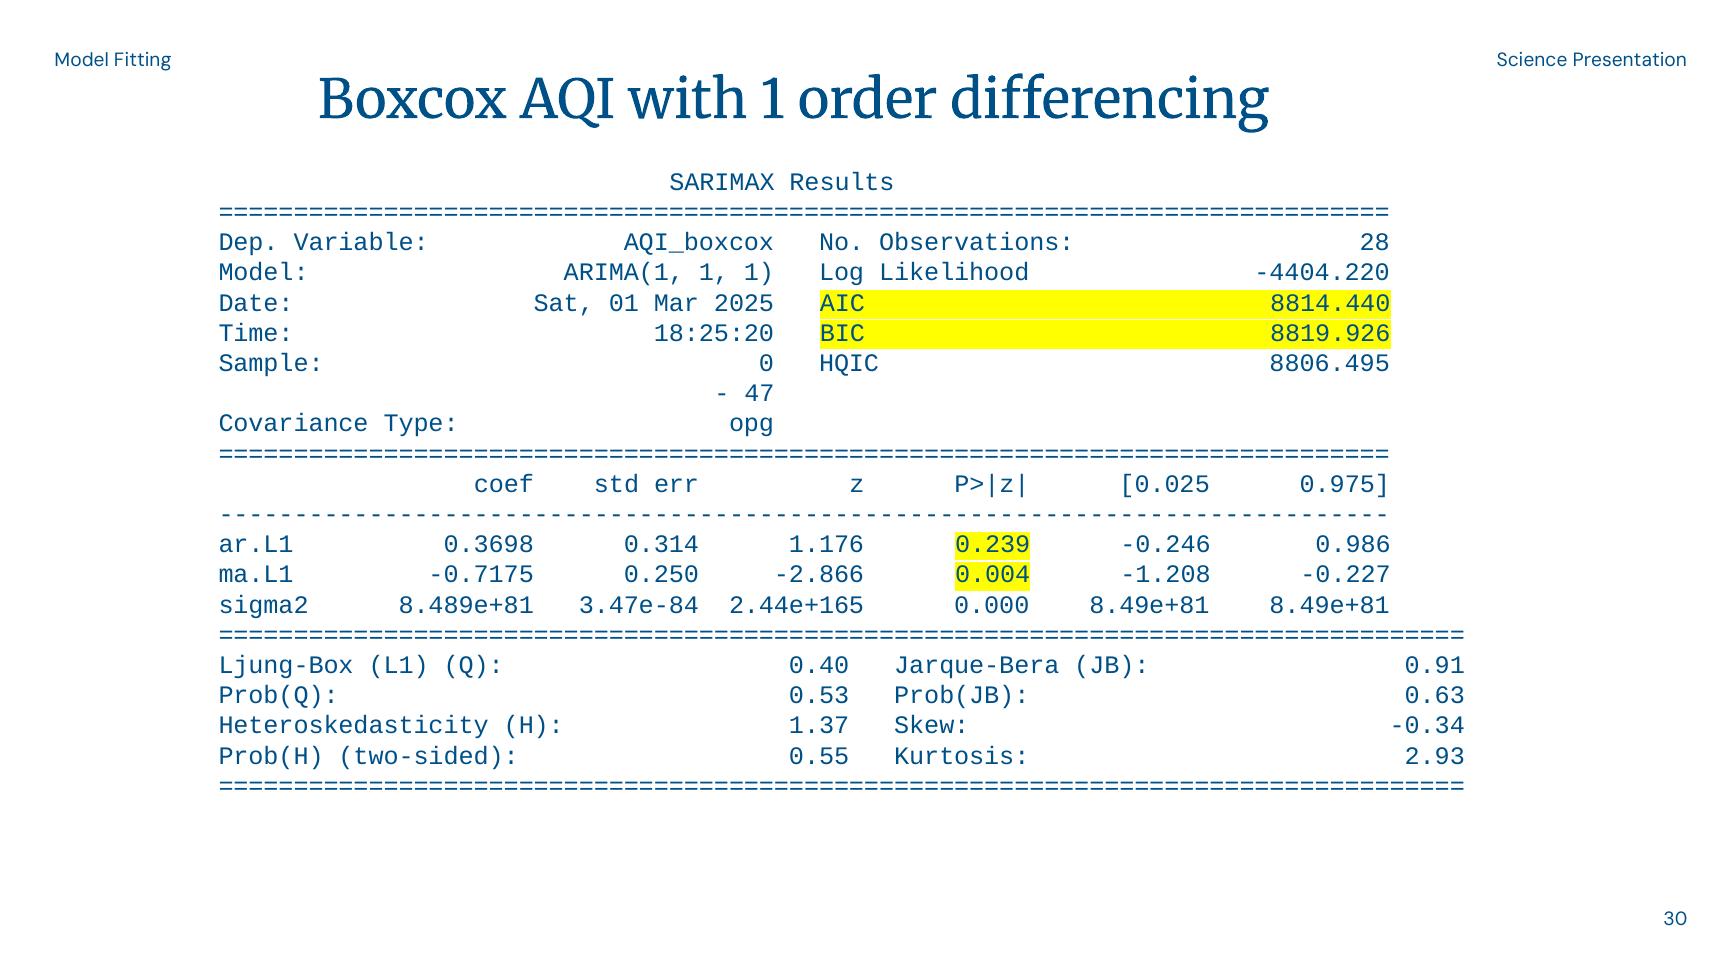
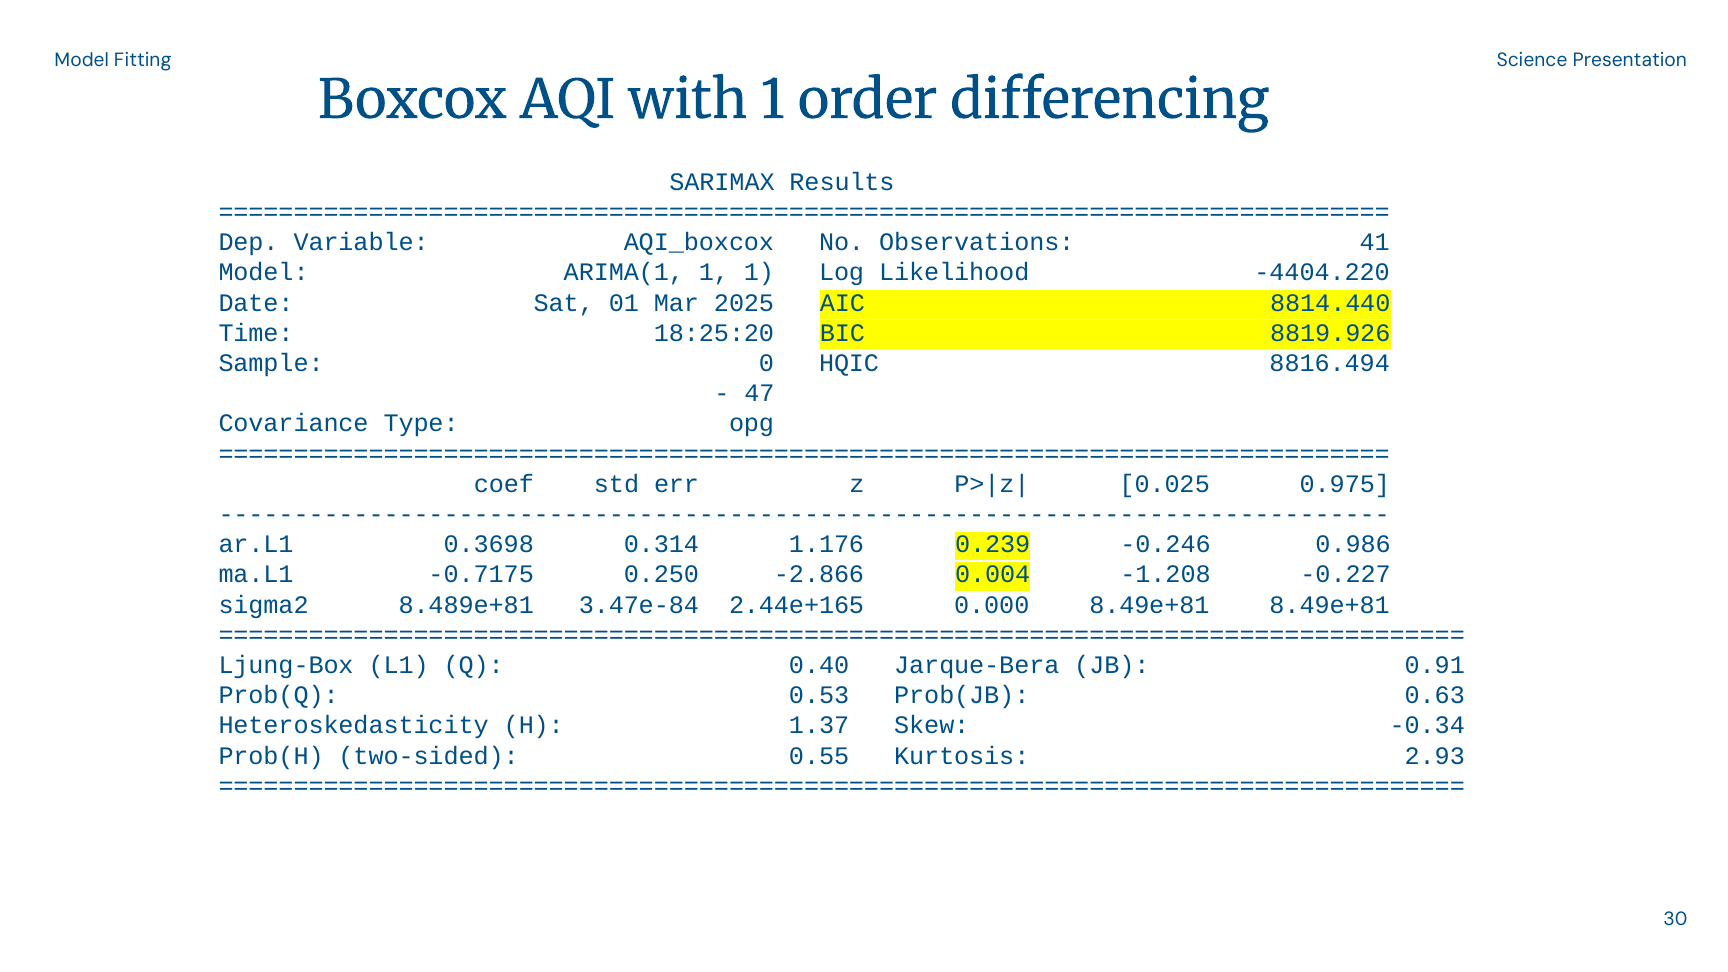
28: 28 -> 41
8806.495: 8806.495 -> 8816.494
